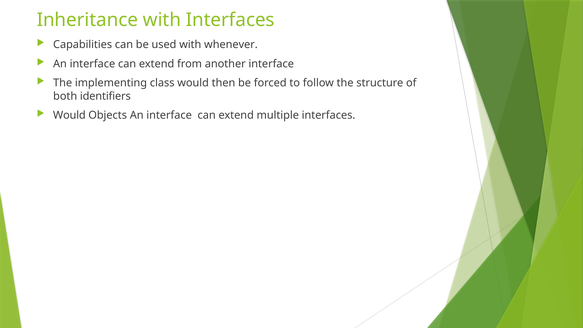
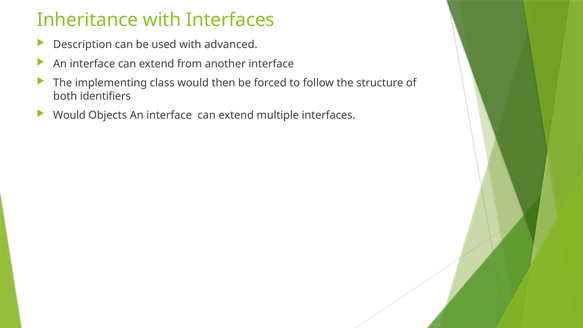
Capabilities: Capabilities -> Description
whenever: whenever -> advanced
